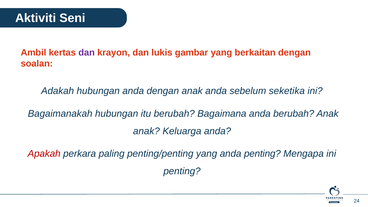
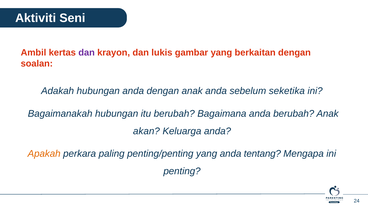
anak at (146, 131): anak -> akan
Apakah colour: red -> orange
anda penting: penting -> tentang
